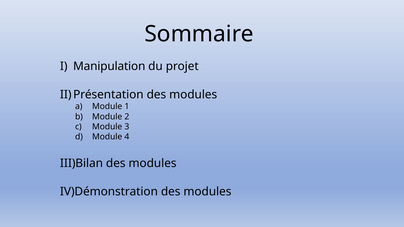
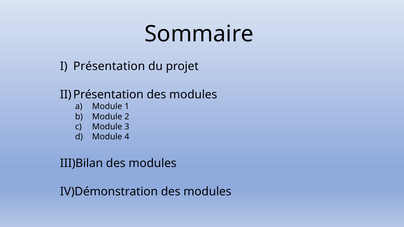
Manipulation: Manipulation -> Présentation
